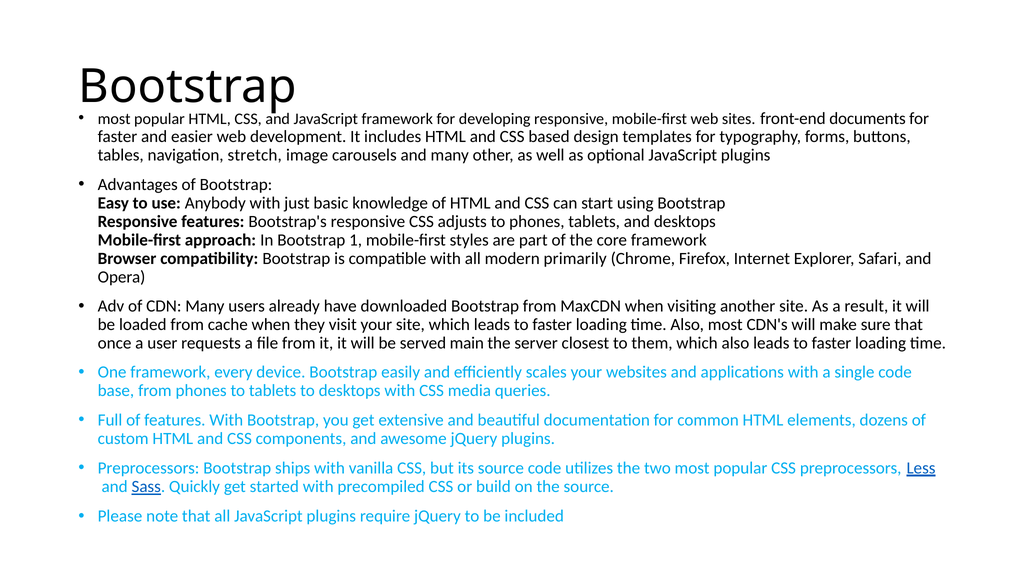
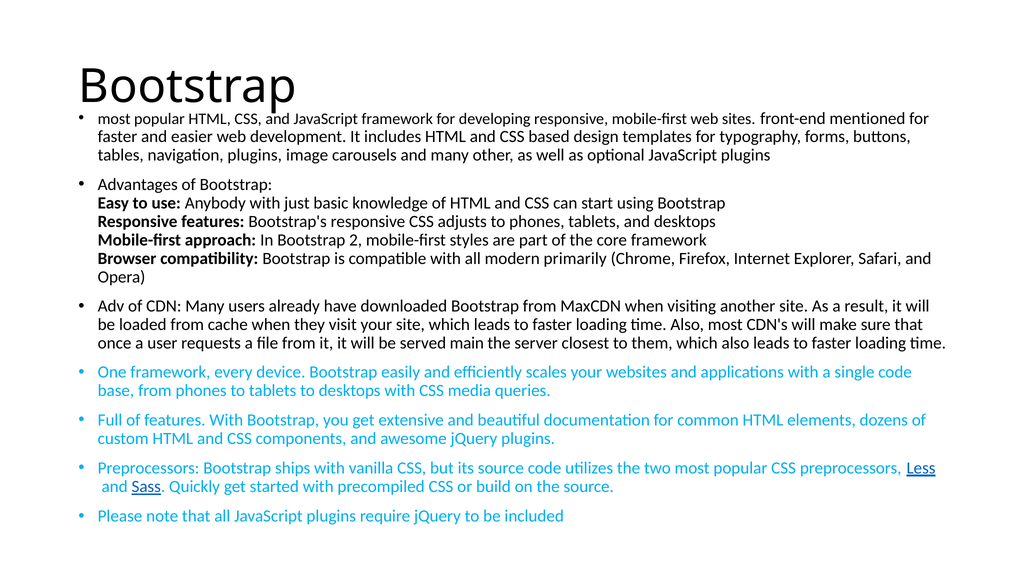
documents: documents -> mentioned
navigation stretch: stretch -> plugins
1: 1 -> 2
